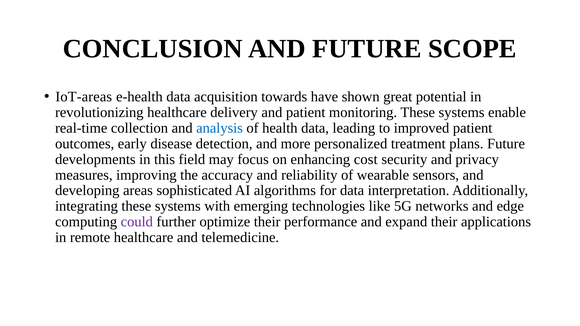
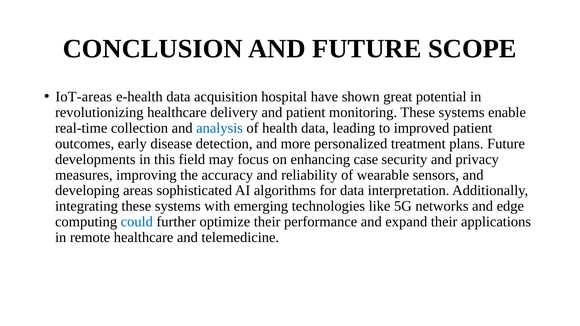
towards: towards -> hospital
cost: cost -> case
could colour: purple -> blue
